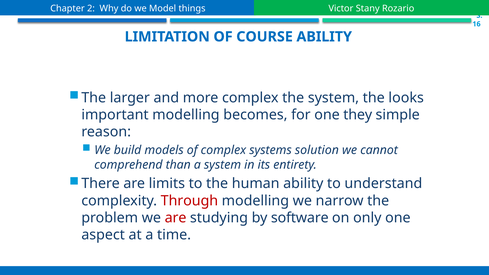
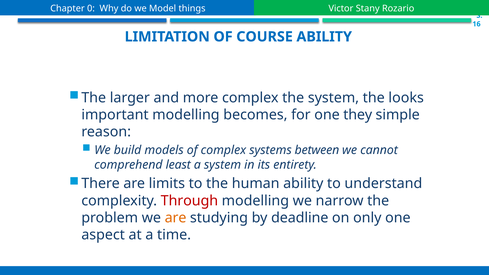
2: 2 -> 0
solution: solution -> between
than: than -> least
are at (176, 218) colour: red -> orange
software: software -> deadline
